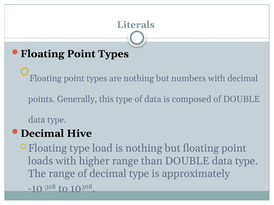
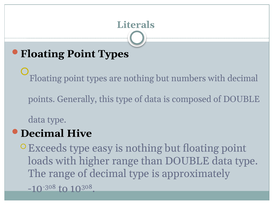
Floating at (48, 148): Floating -> Exceeds
load: load -> easy
